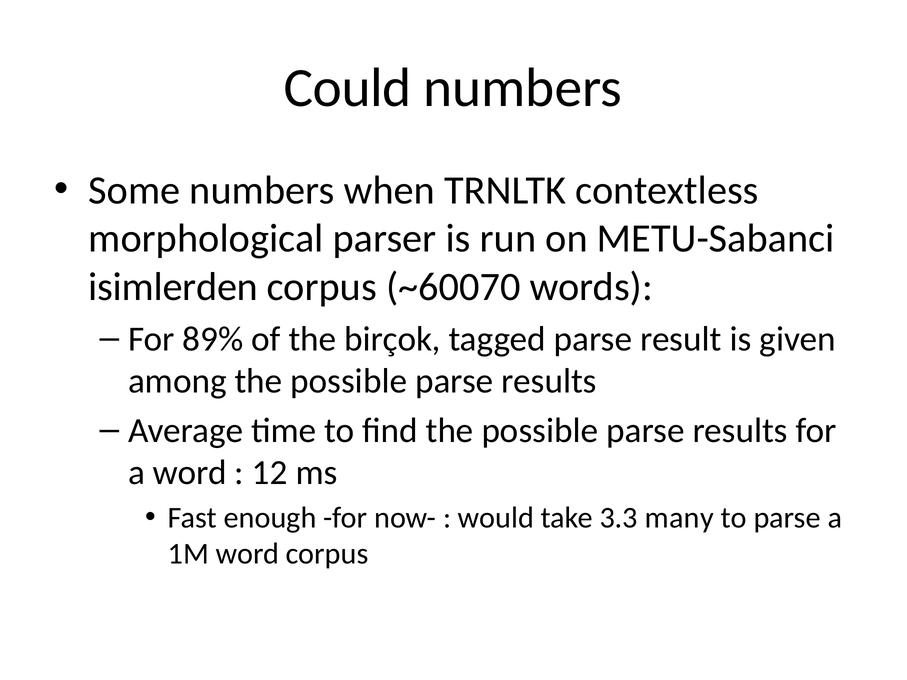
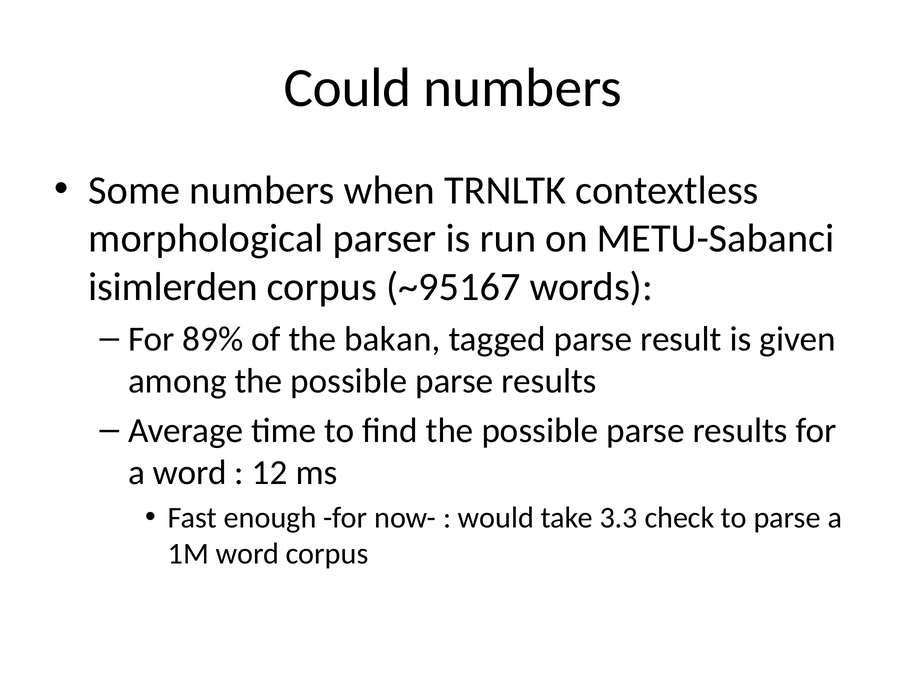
~60070: ~60070 -> ~95167
birçok: birçok -> bakan
many: many -> check
